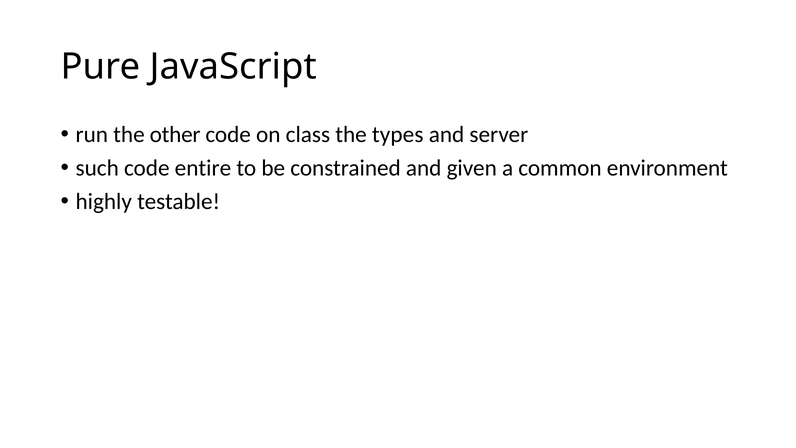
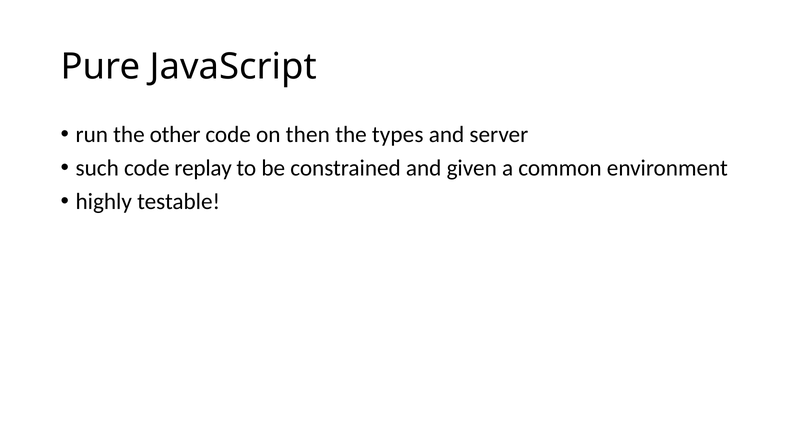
class: class -> then
entire: entire -> replay
